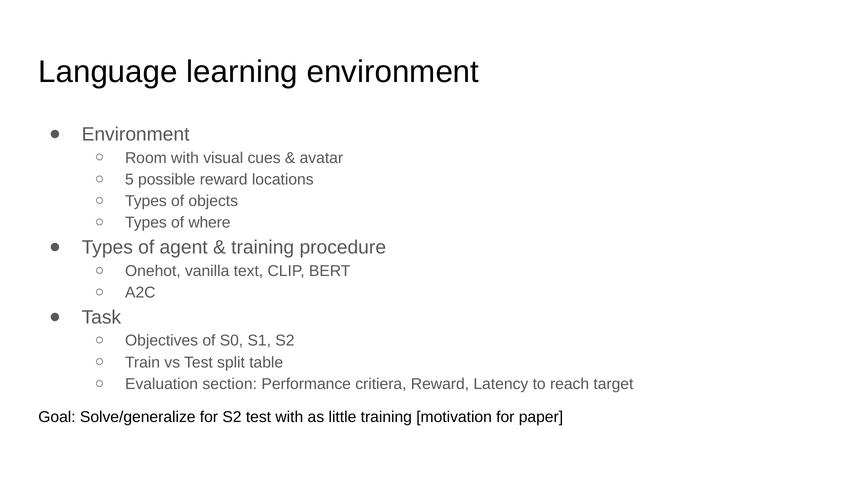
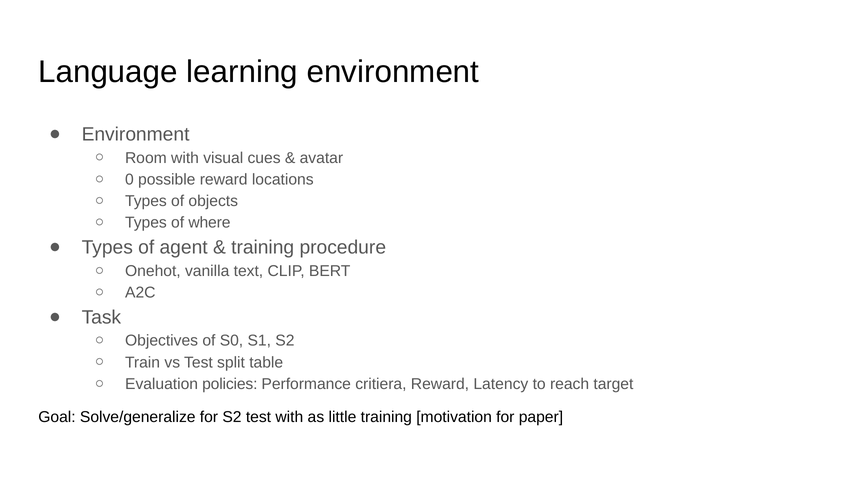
5: 5 -> 0
section: section -> policies
